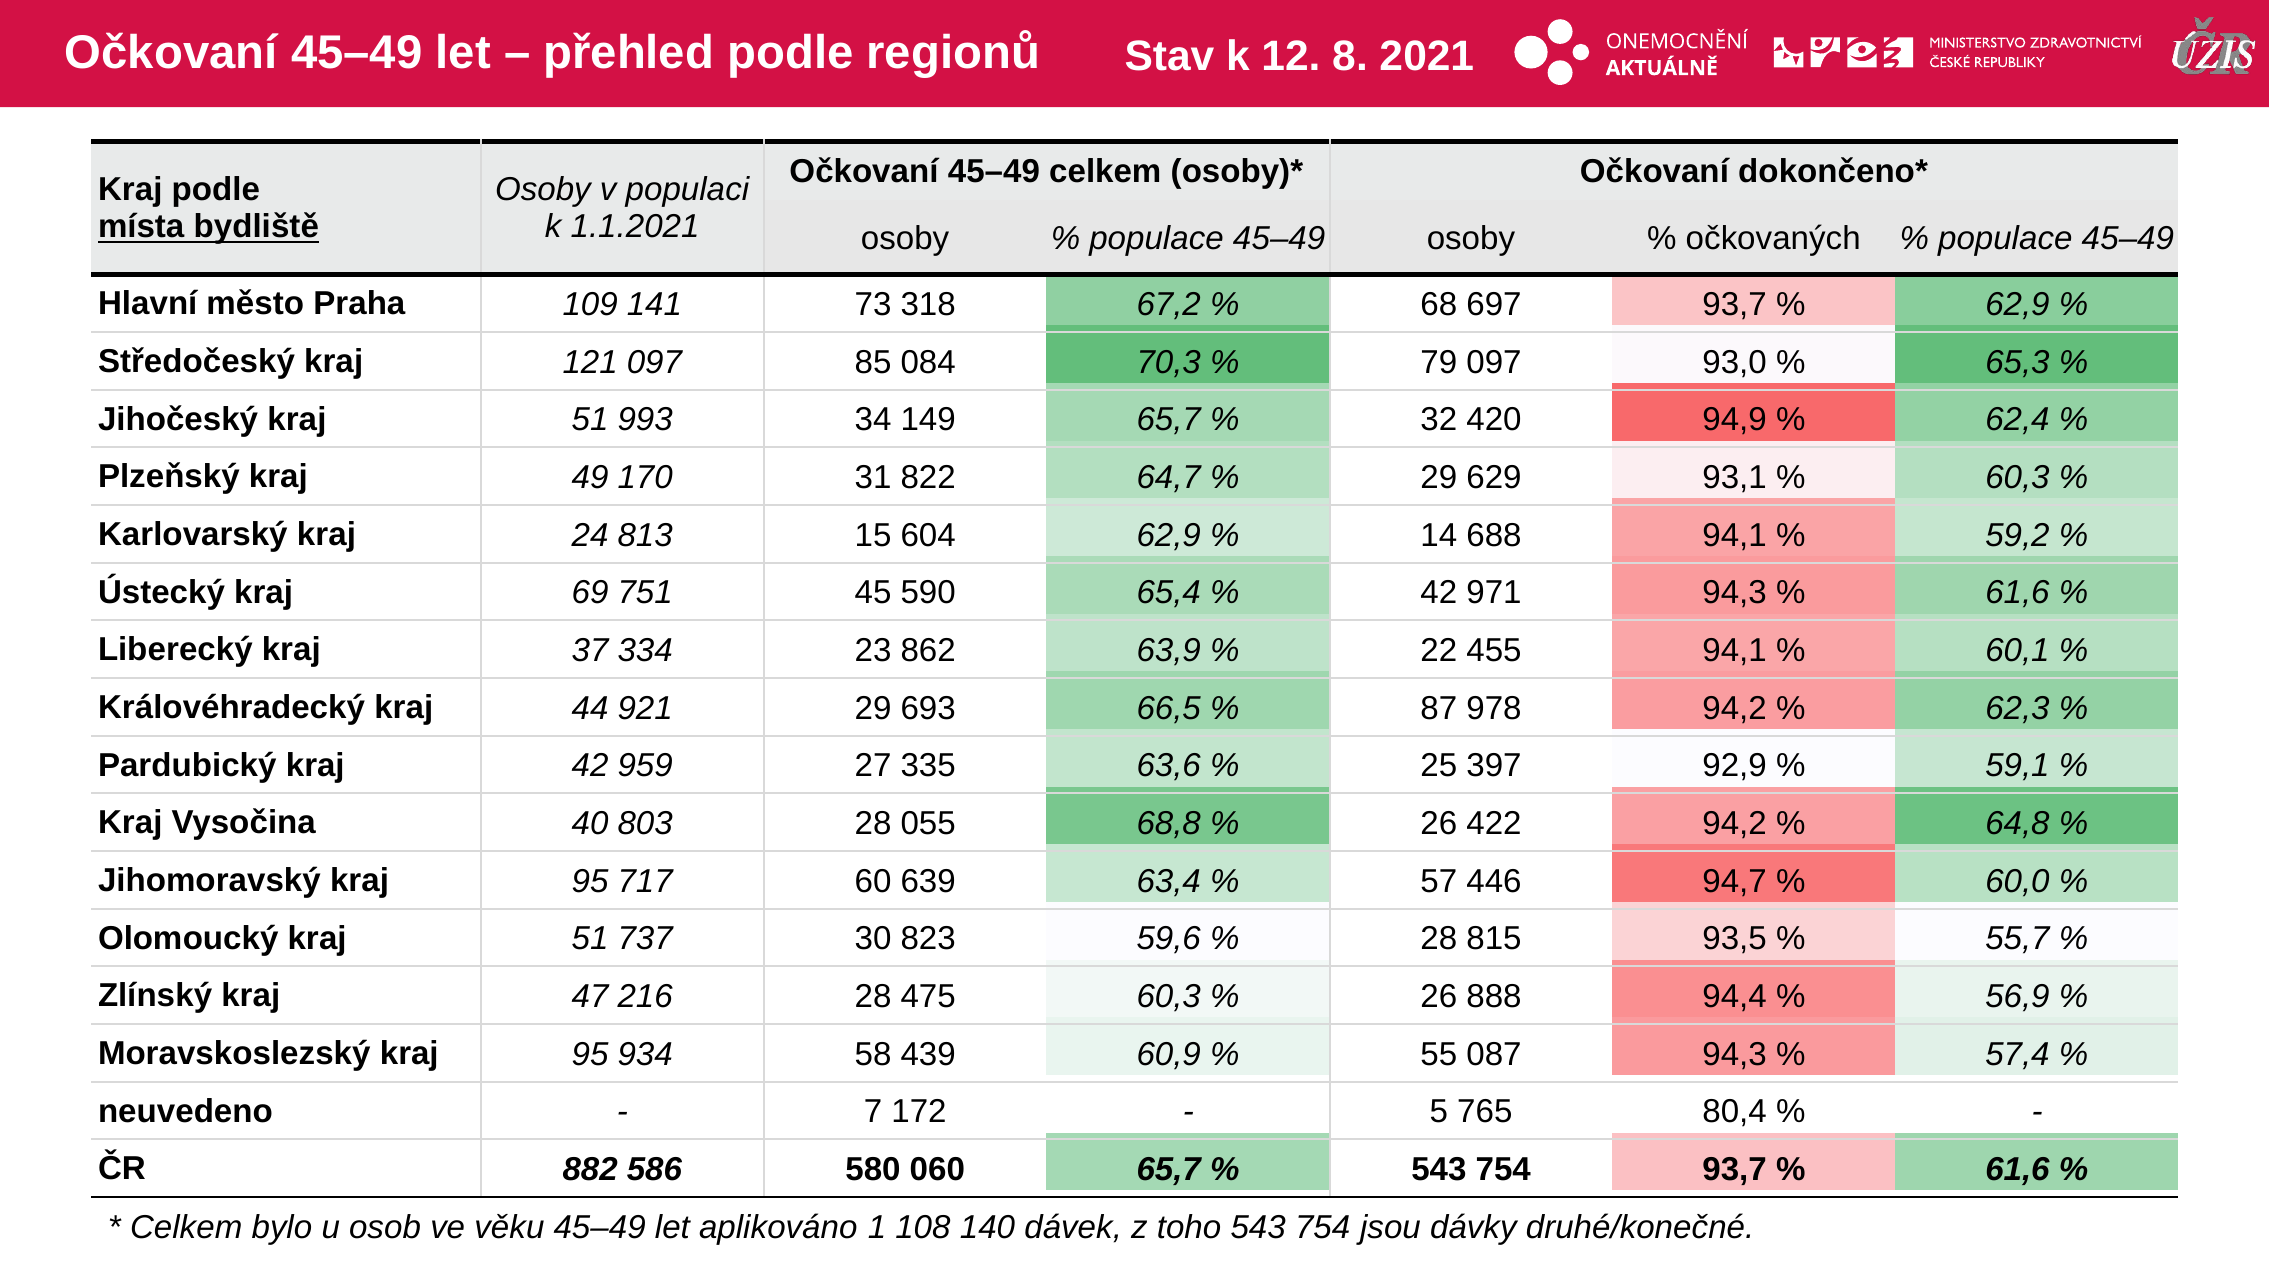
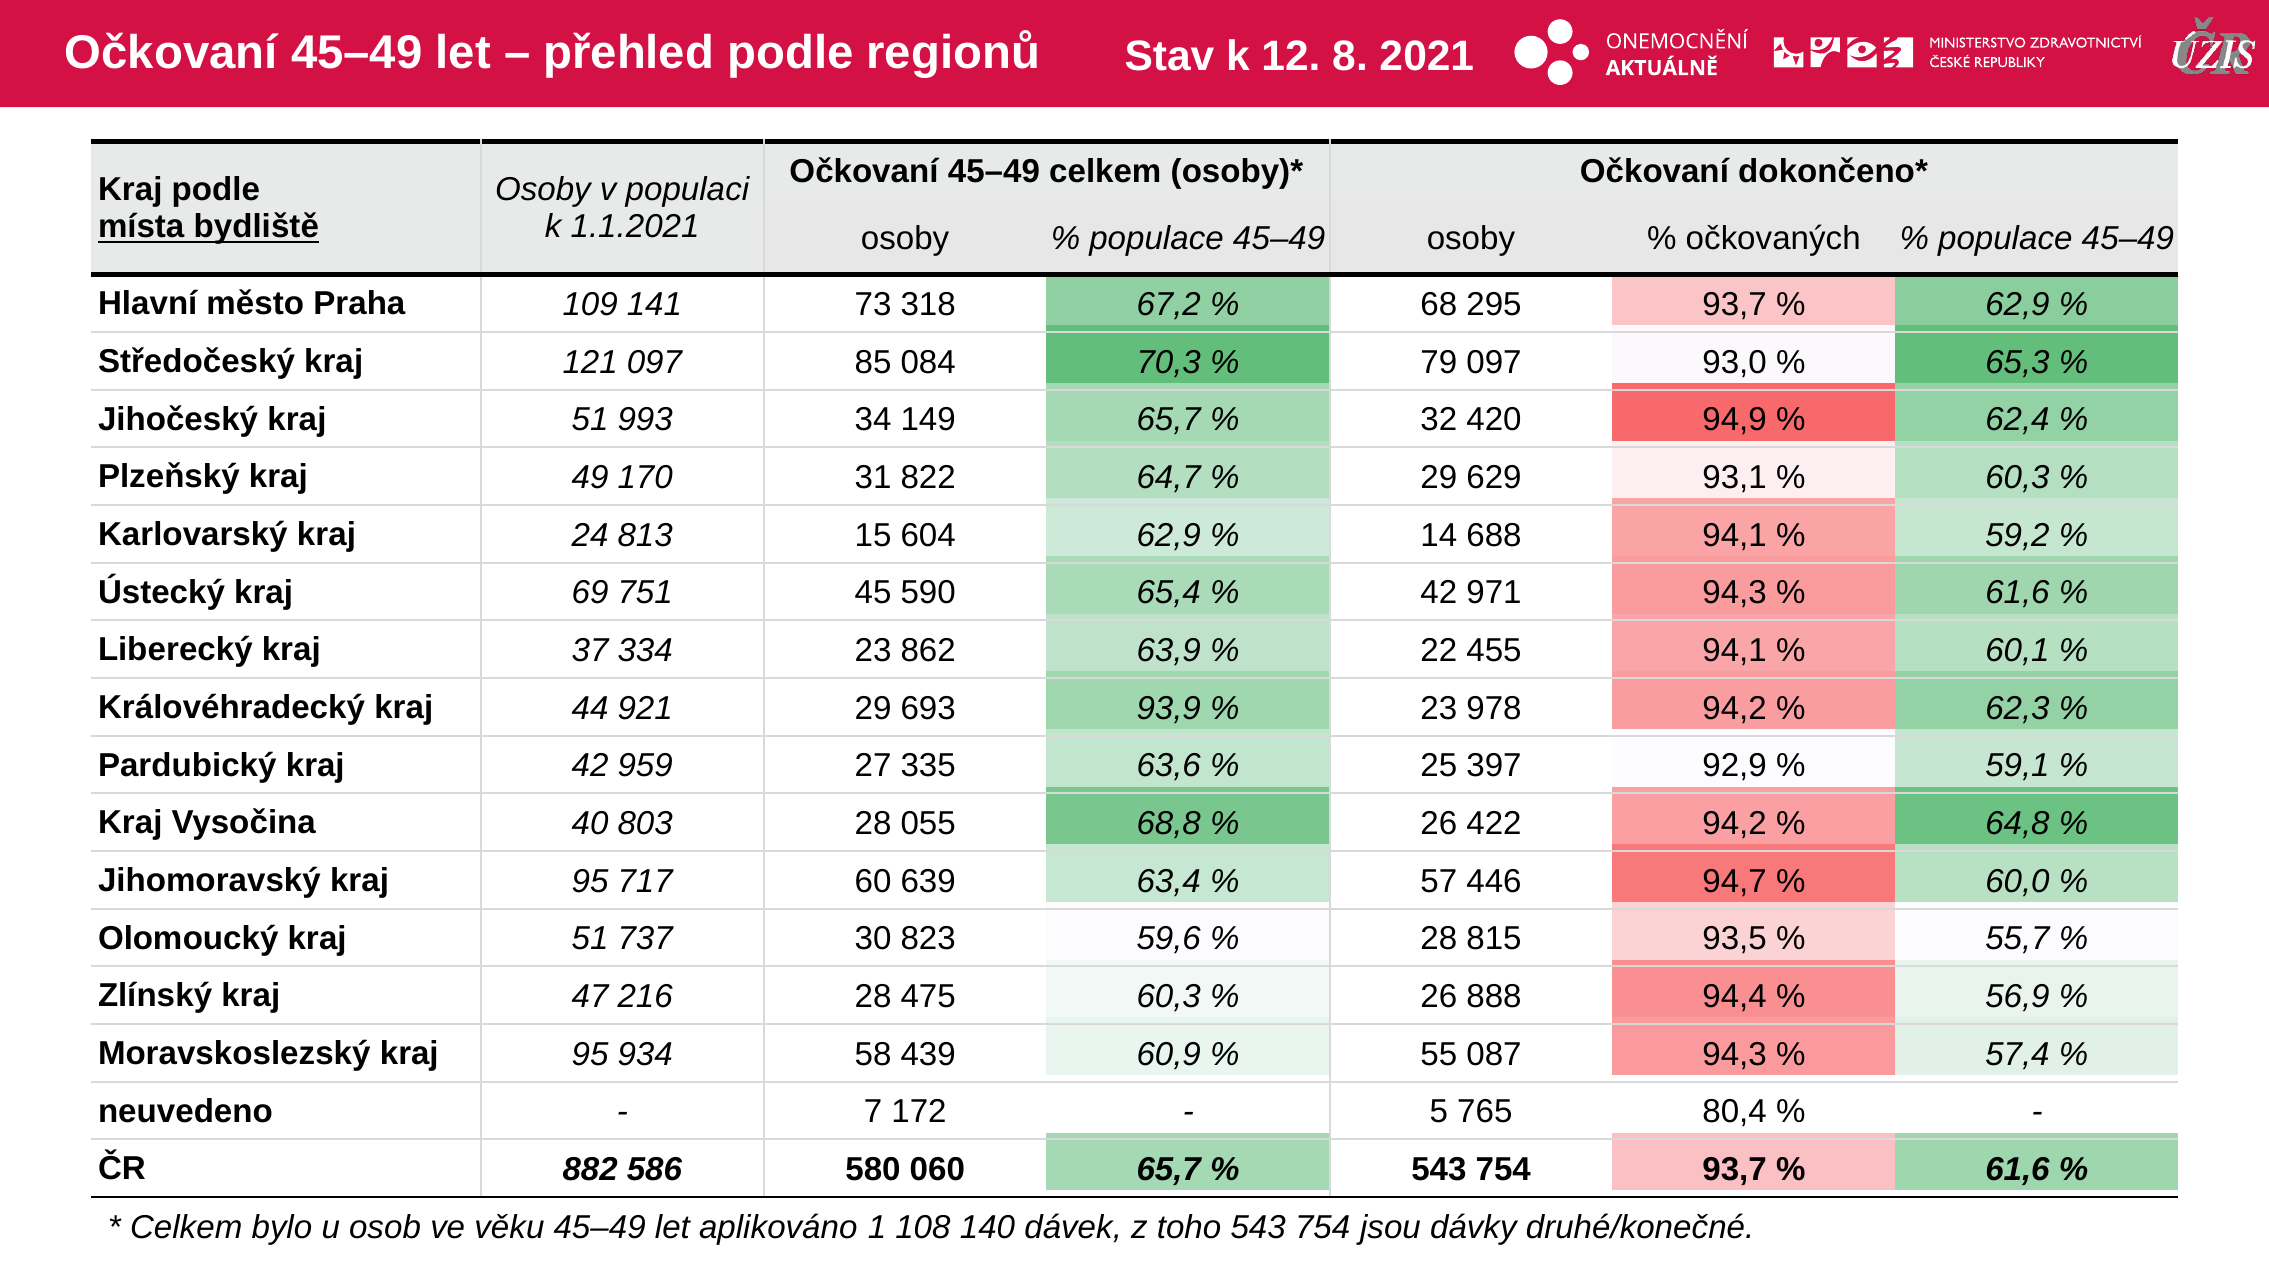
697: 697 -> 295
66,5: 66,5 -> 93,9
87 at (1439, 708): 87 -> 23
